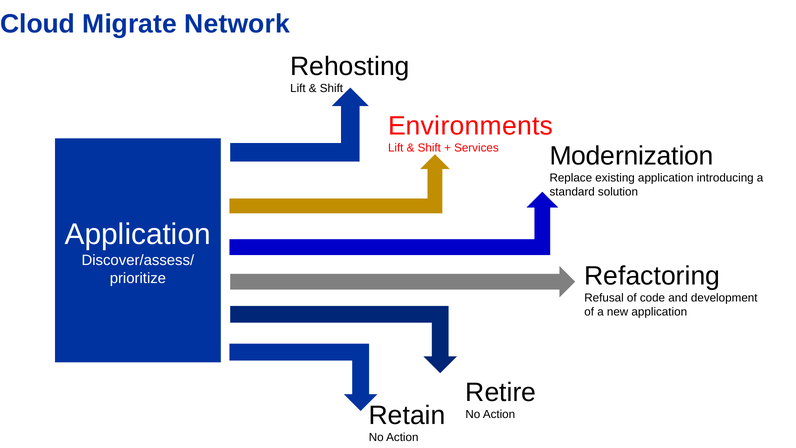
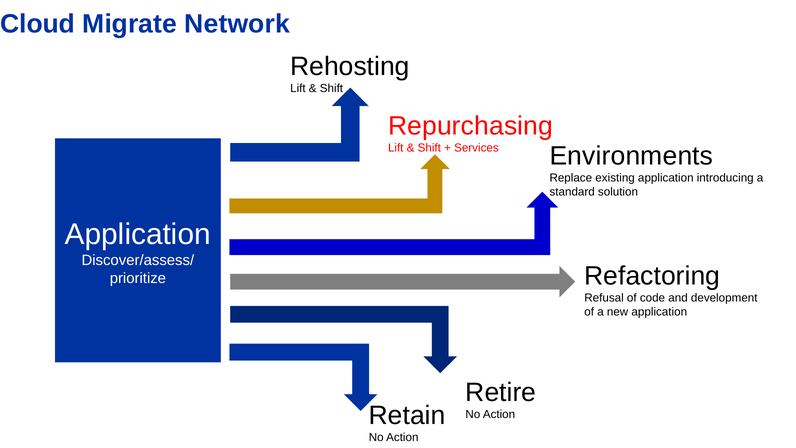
Environments: Environments -> Repurchasing
Modernization: Modernization -> Environments
